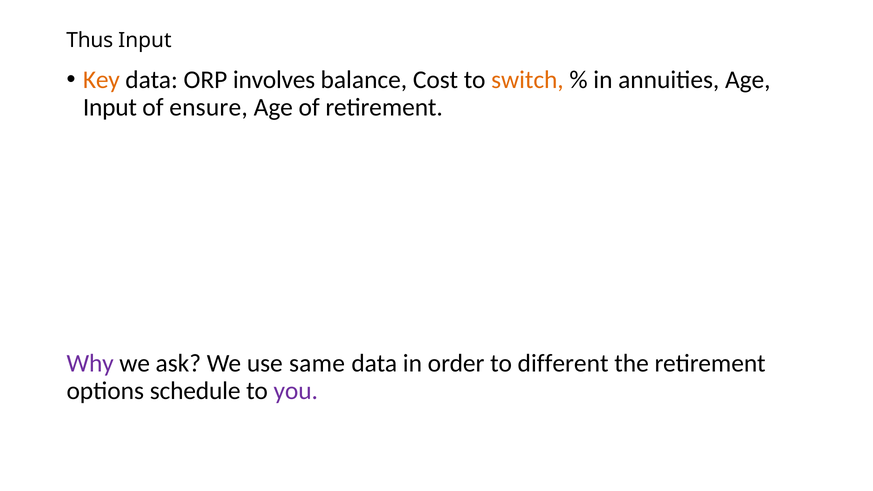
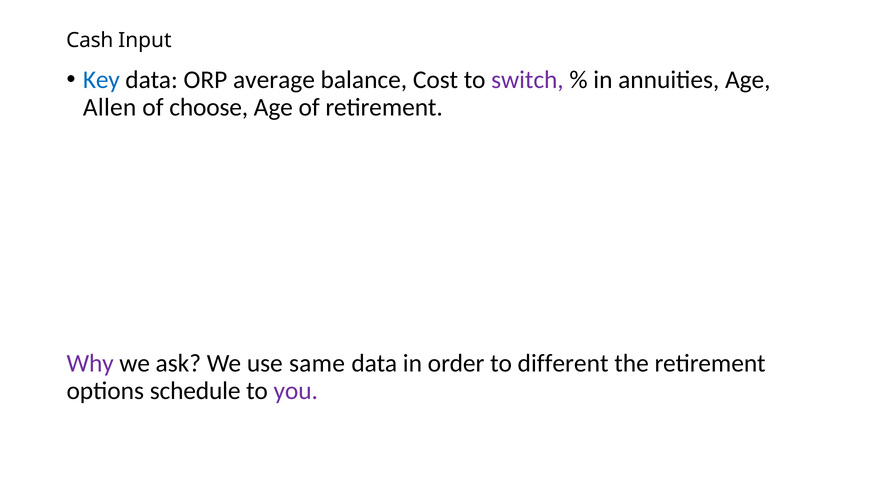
Thus: Thus -> Cash
Key colour: orange -> blue
involves: involves -> average
switch colour: orange -> purple
Input at (110, 108): Input -> Allen
ensure: ensure -> choose
